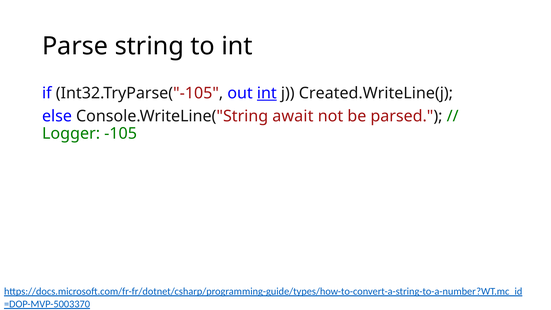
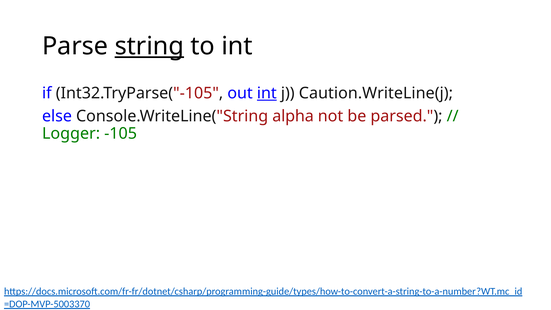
string underline: none -> present
Created.WriteLine(j: Created.WriteLine(j -> Caution.WriteLine(j
await: await -> alpha
